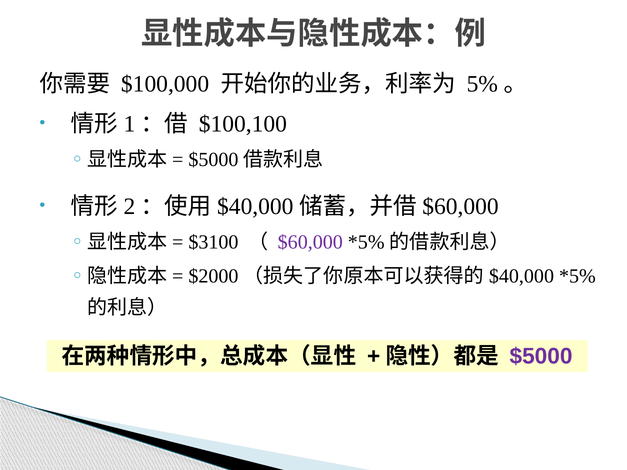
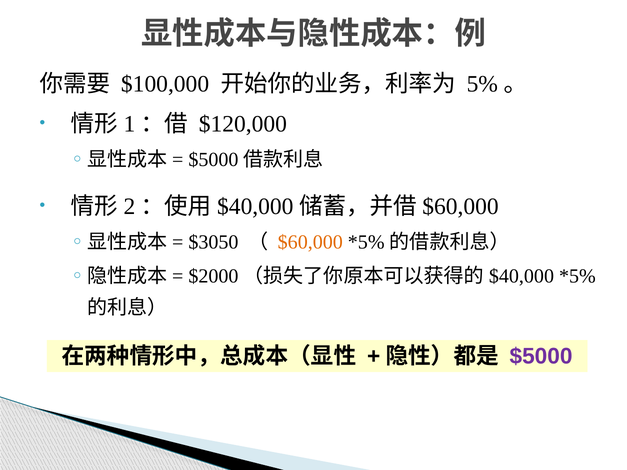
$100,100: $100,100 -> $120,000
$3100: $3100 -> $3050
$60,000 colour: purple -> orange
